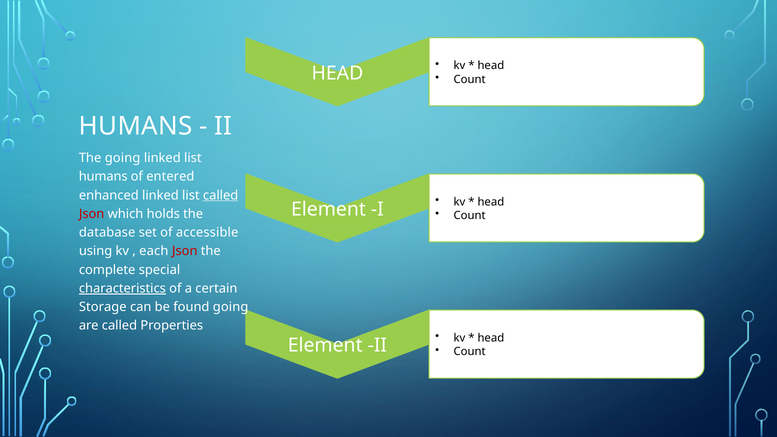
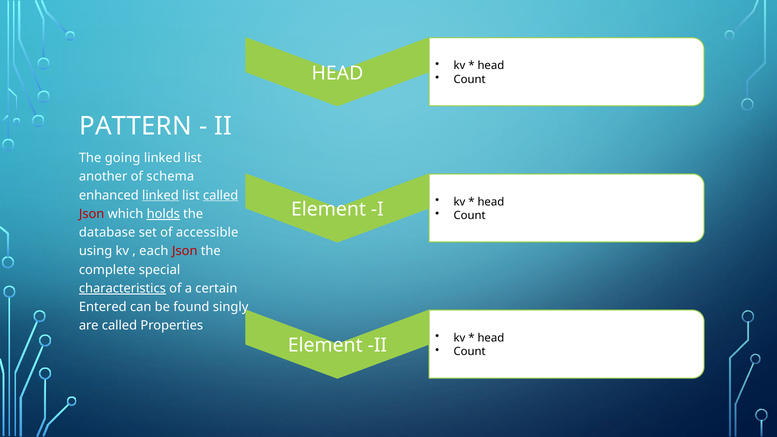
HUMANS at (136, 126): HUMANS -> PATTERN
humans at (103, 177): humans -> another
entered: entered -> schema
linked at (160, 195) underline: none -> present
holds underline: none -> present
Storage: Storage -> Entered
found going: going -> singly
